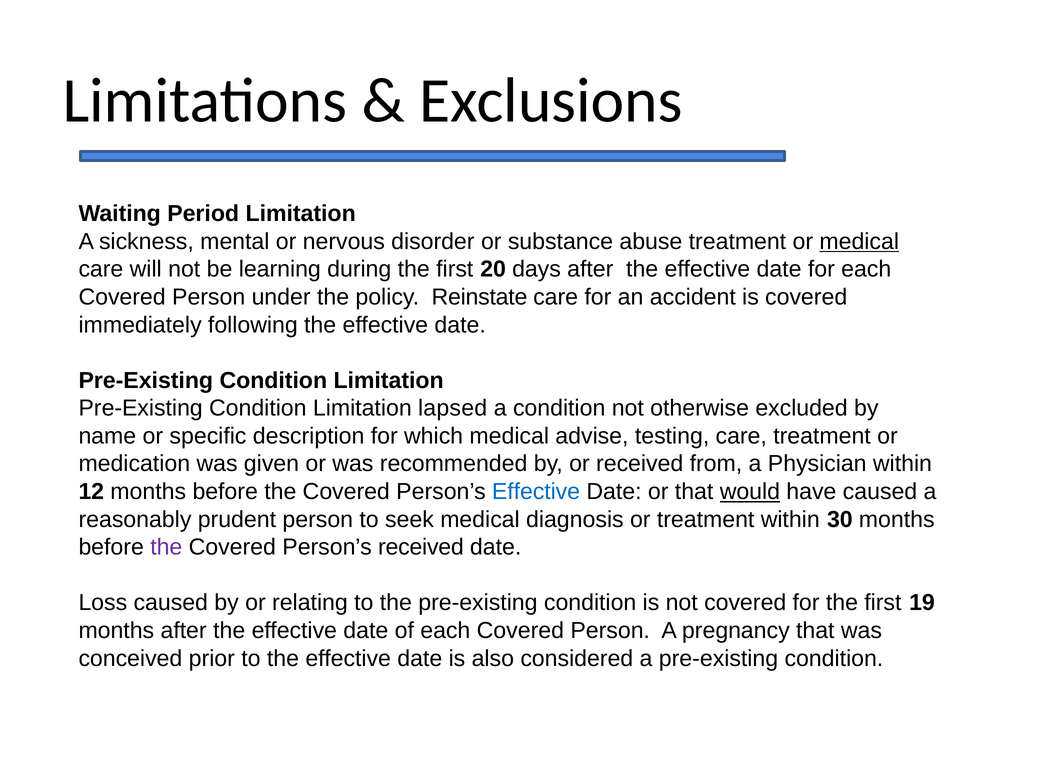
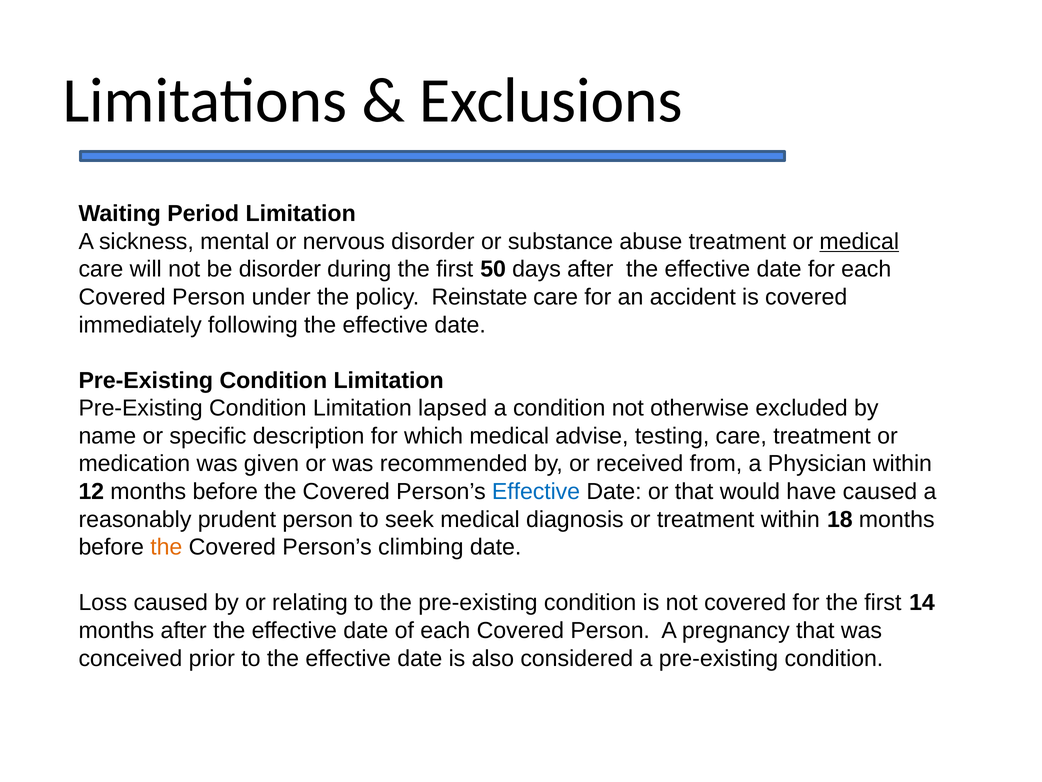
be learning: learning -> disorder
20: 20 -> 50
would underline: present -> none
30: 30 -> 18
the at (166, 547) colour: purple -> orange
Person’s received: received -> climbing
19: 19 -> 14
